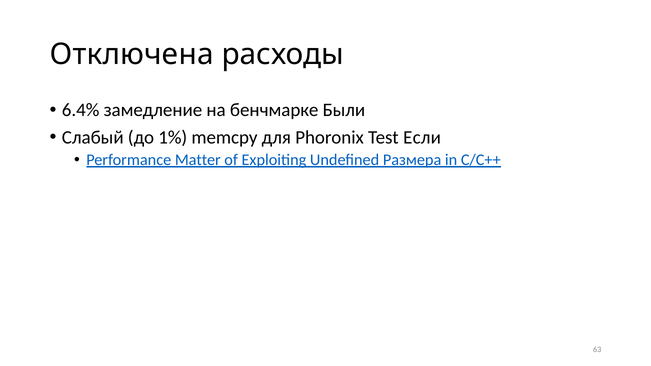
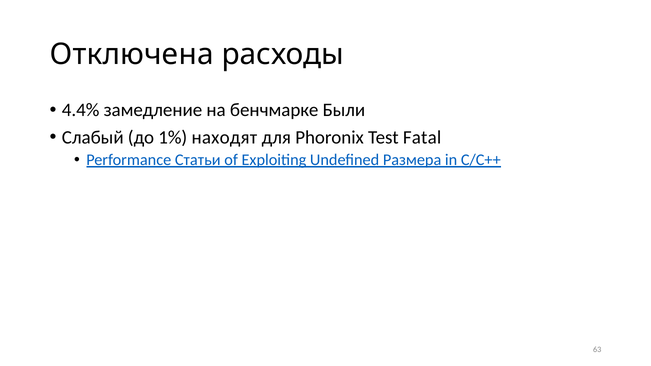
6.4%: 6.4% -> 4.4%
memcpy: memcpy -> находят
Если: Если -> Fatal
Matter: Matter -> Статьи
